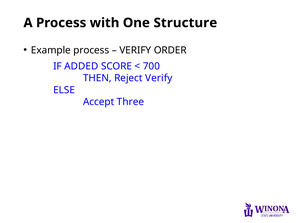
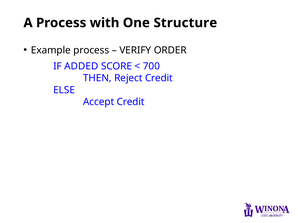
Reject Verify: Verify -> Credit
Accept Three: Three -> Credit
